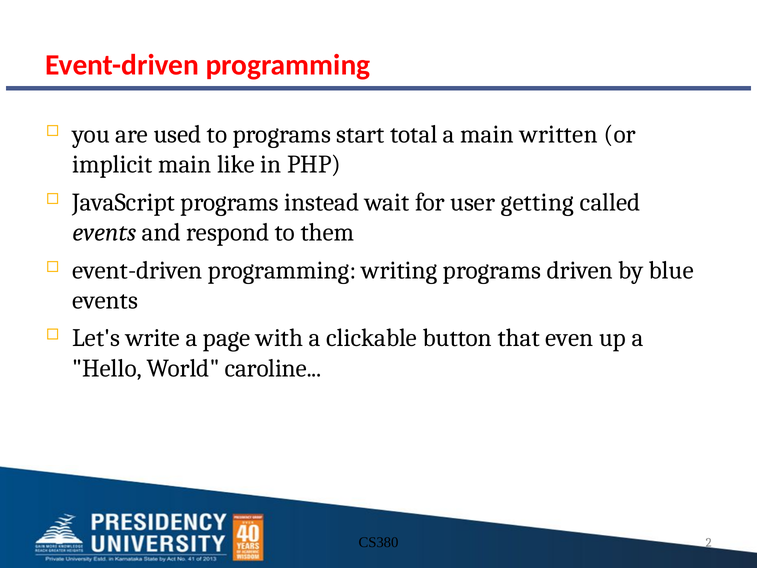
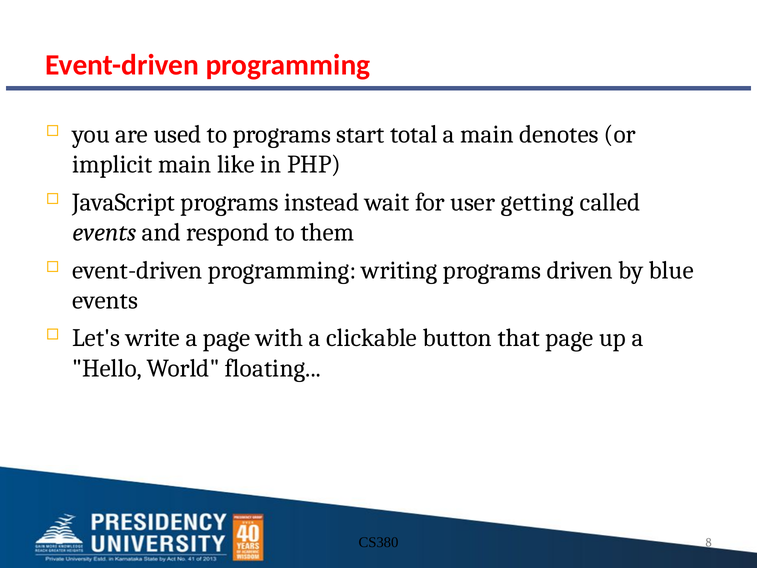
written: written -> denotes
that even: even -> page
caroline: caroline -> floating
2: 2 -> 8
